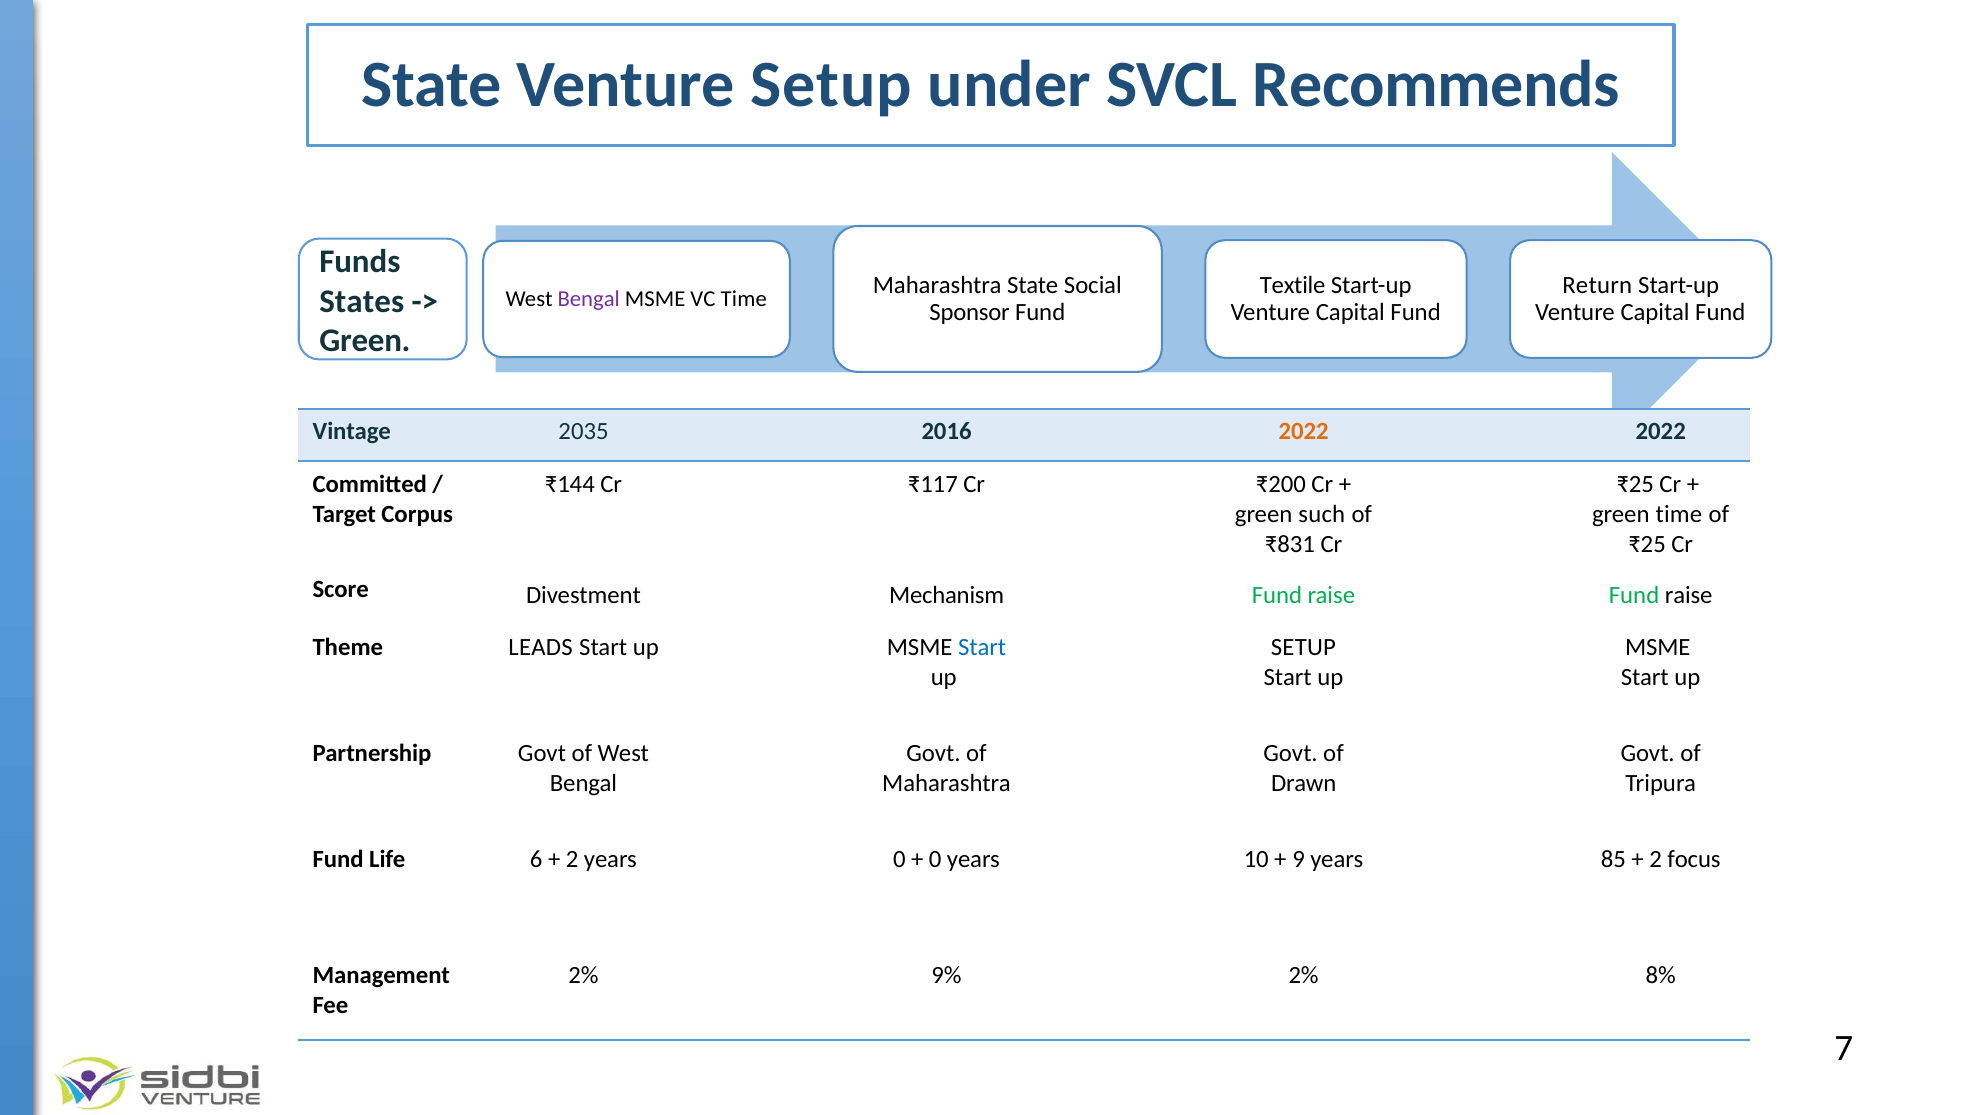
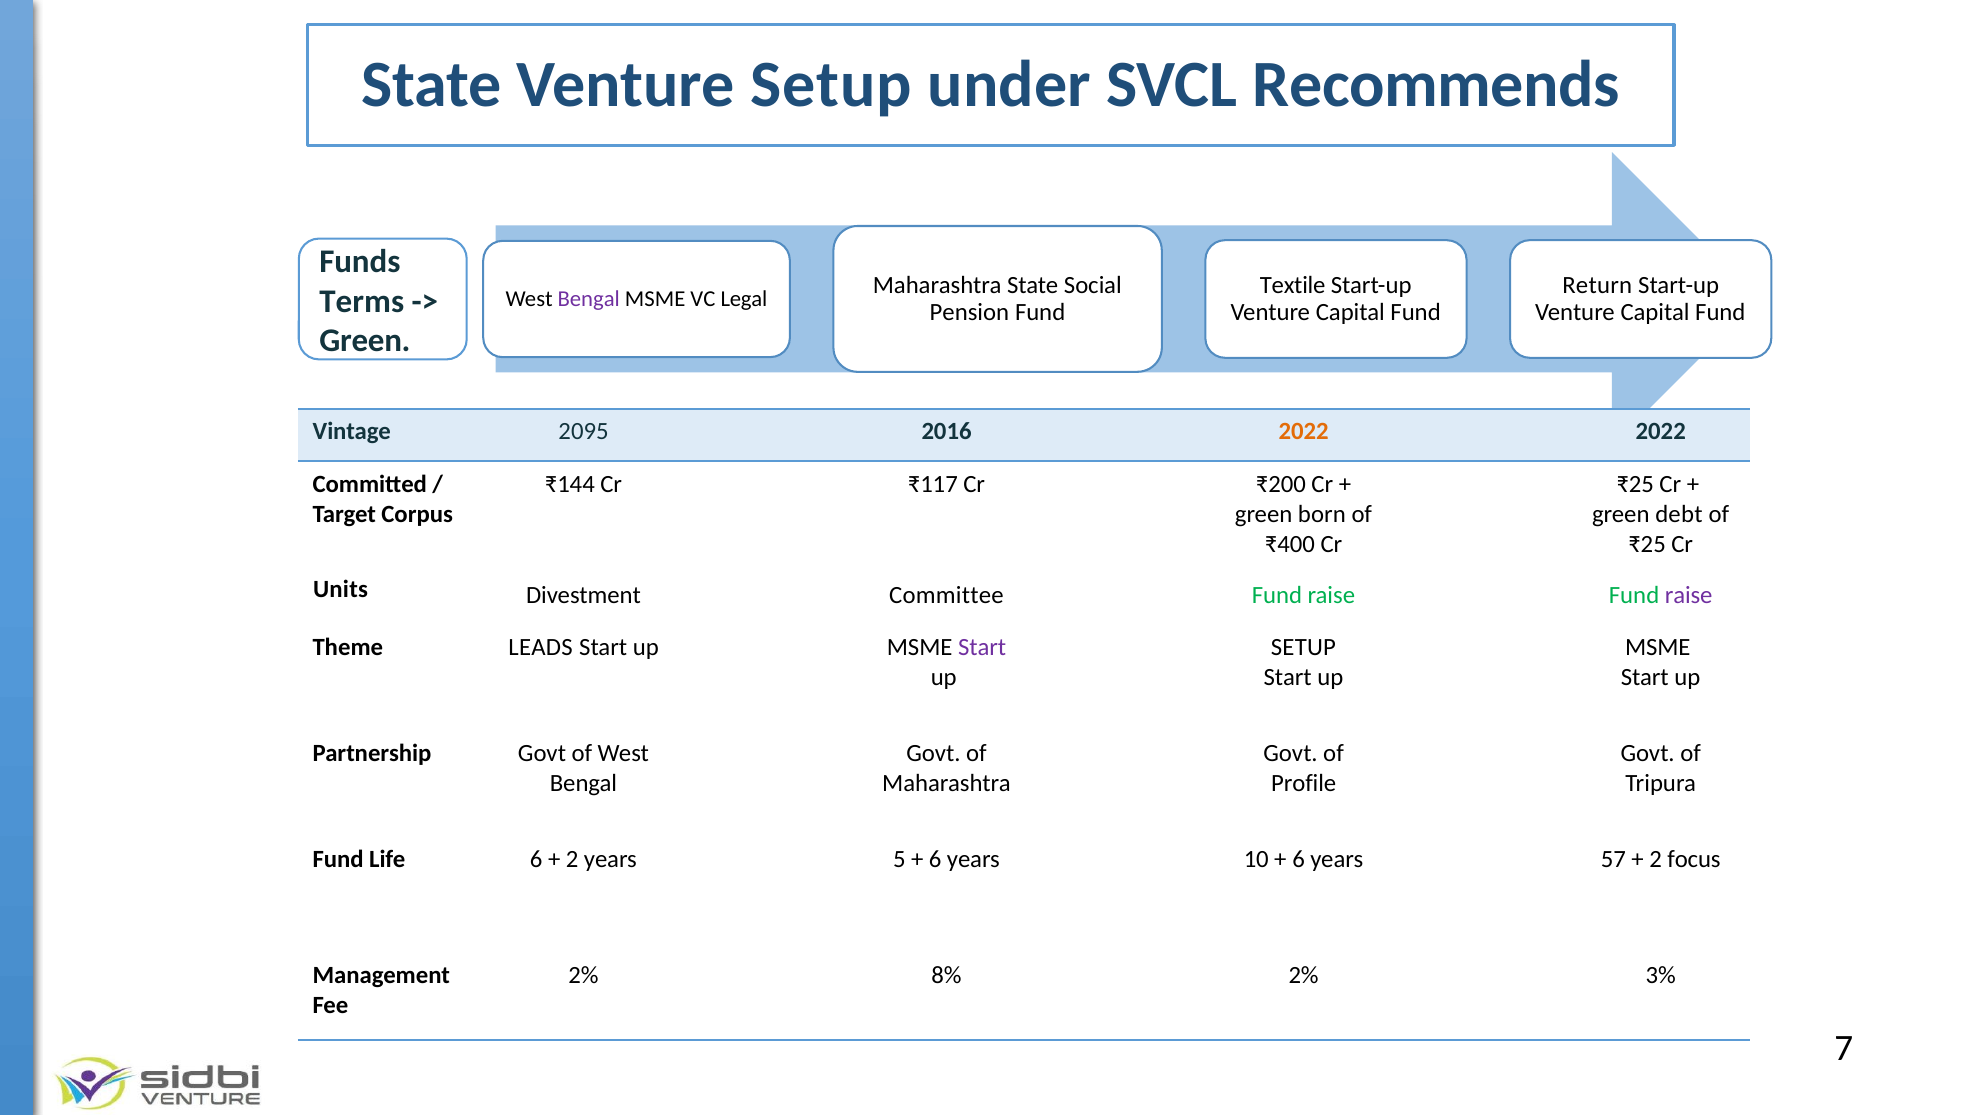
States: States -> Terms
Time at (744, 299): Time -> Legal
Sponsor: Sponsor -> Pension
2035: 2035 -> 2095
such: such -> born
green time: time -> debt
₹831: ₹831 -> ₹400
Score: Score -> Units
Mechanism: Mechanism -> Committee
raise at (1689, 596) colour: black -> purple
Start at (982, 647) colour: blue -> purple
Drawn: Drawn -> Profile
years 0: 0 -> 5
0 at (935, 859): 0 -> 6
9 at (1299, 859): 9 -> 6
85: 85 -> 57
9%: 9% -> 8%
8%: 8% -> 3%
